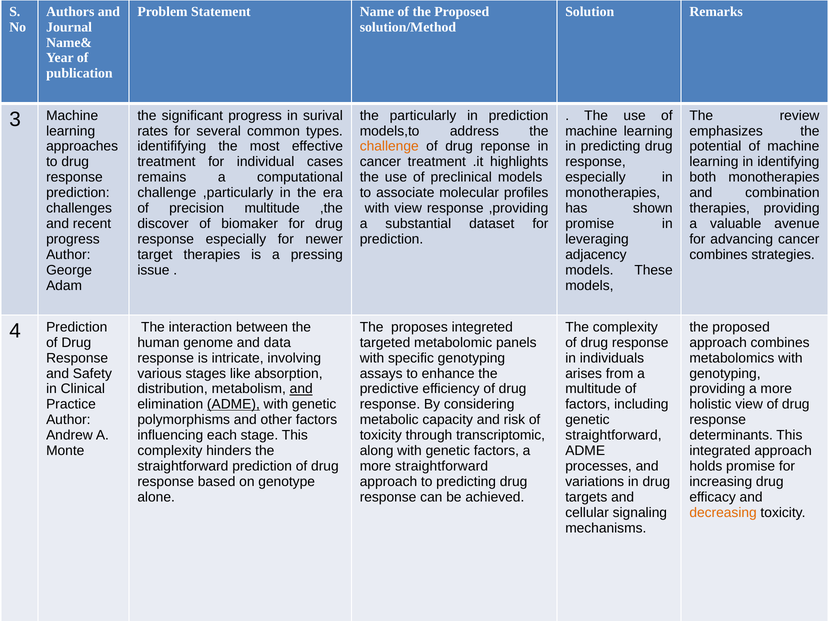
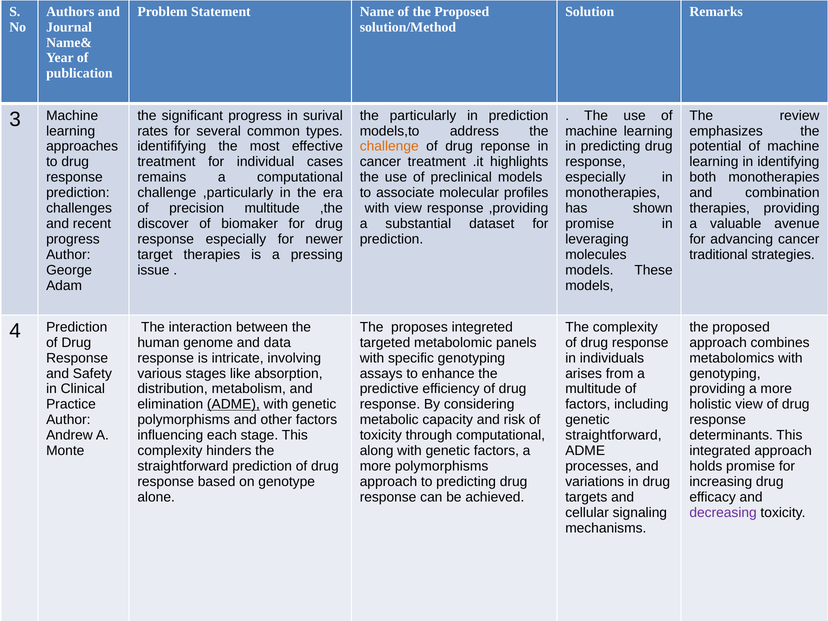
adjacency: adjacency -> molecules
combines at (719, 255): combines -> traditional
and at (301, 389) underline: present -> none
through transcriptomic: transcriptomic -> computational
more straightforward: straightforward -> polymorphisms
decreasing colour: orange -> purple
